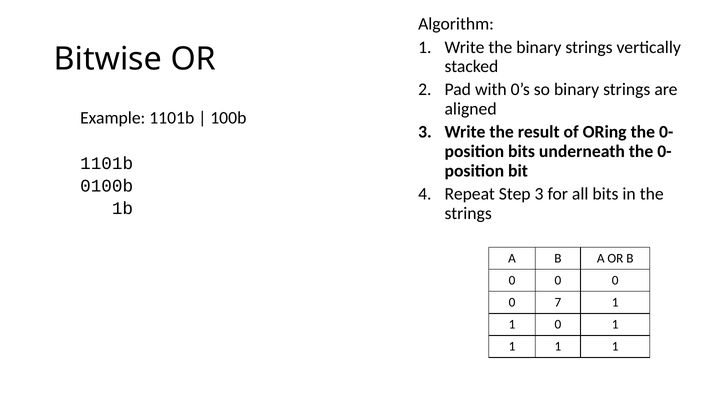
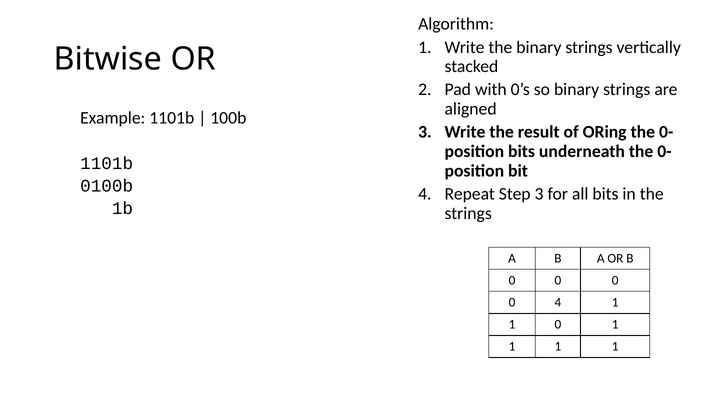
0 7: 7 -> 4
